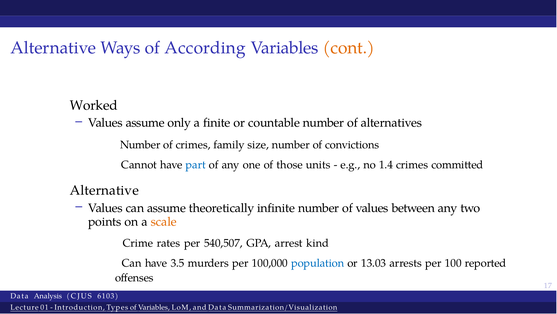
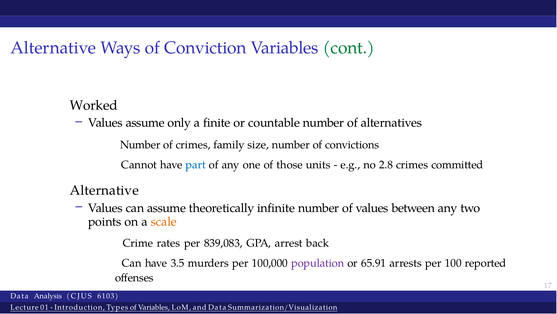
According: According -> Conviction
cont colour: orange -> green
1.4: 1.4 -> 2.8
540,507: 540,507 -> 839,083
kind: kind -> back
population colour: blue -> purple
13.03: 13.03 -> 65.91
